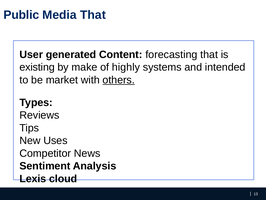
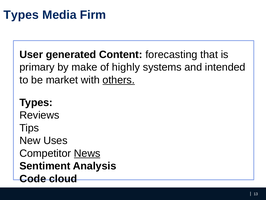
Public at (21, 15): Public -> Types
Media That: That -> Firm
existing: existing -> primary
News underline: none -> present
Lexis: Lexis -> Code
